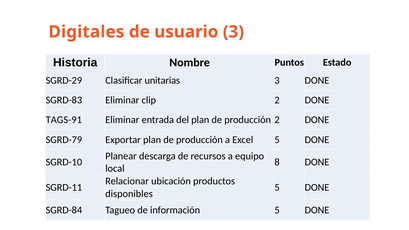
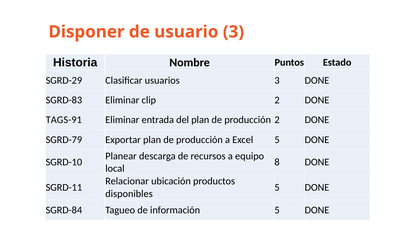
Digitales: Digitales -> Disponer
unitarias: unitarias -> usuarios
